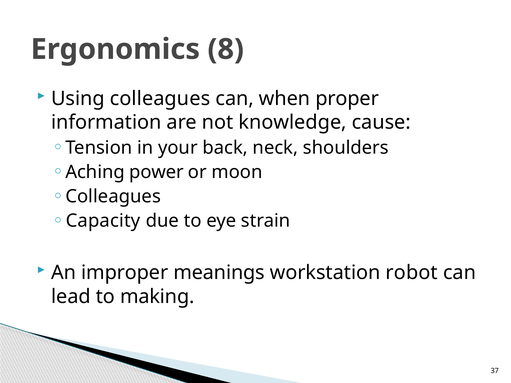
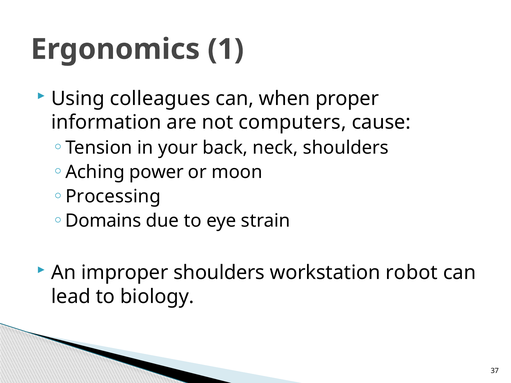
8: 8 -> 1
knowledge: knowledge -> computers
Colleagues at (113, 197): Colleagues -> Processing
Capacity: Capacity -> Domains
improper meanings: meanings -> shoulders
making: making -> biology
